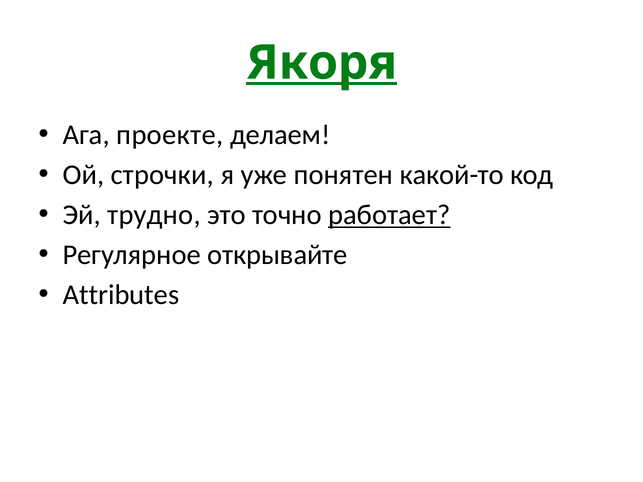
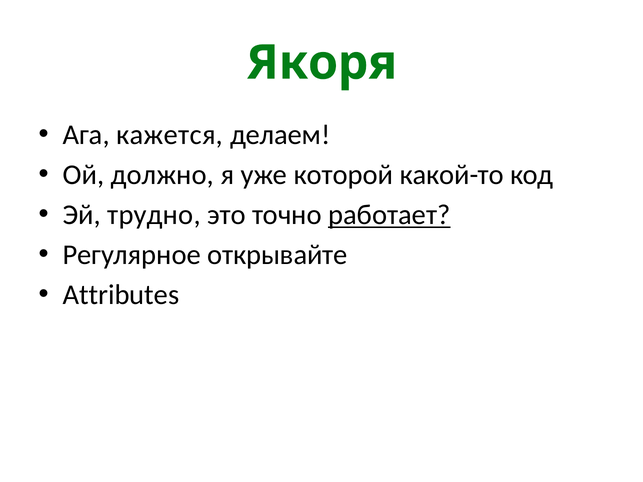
Якоря underline: present -> none
проекте: проекте -> кажется
строчки: строчки -> должно
понятен: понятен -> которой
